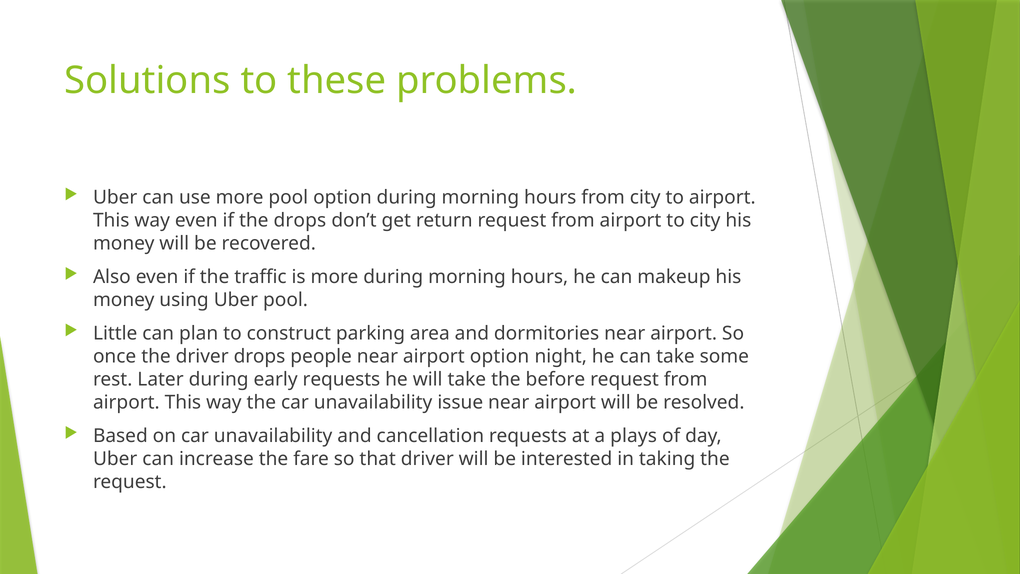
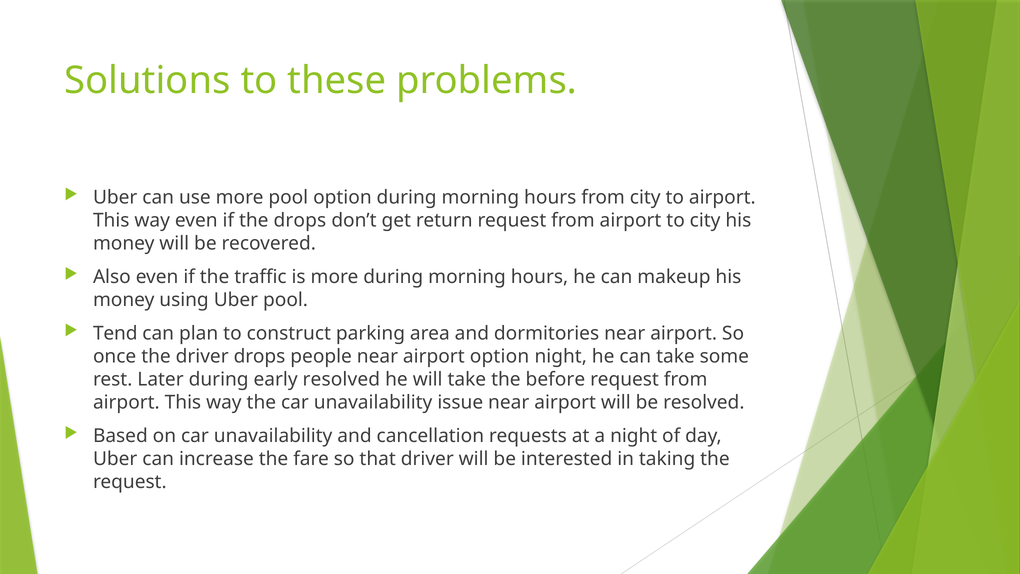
Little: Little -> Tend
early requests: requests -> resolved
a plays: plays -> night
